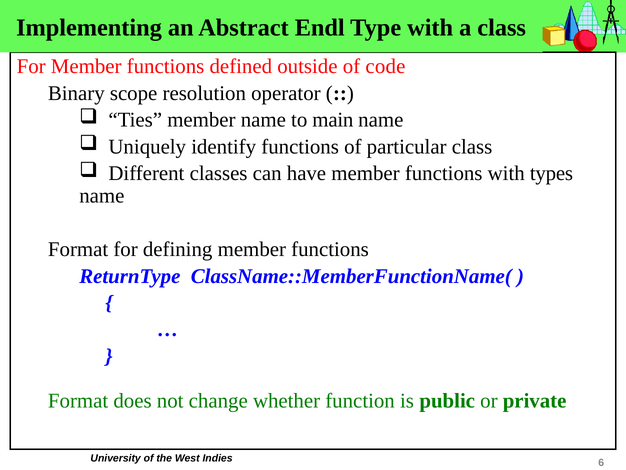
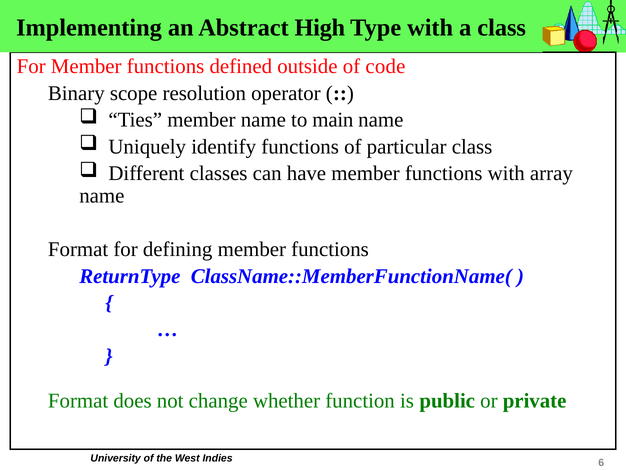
Endl: Endl -> High
types: types -> array
